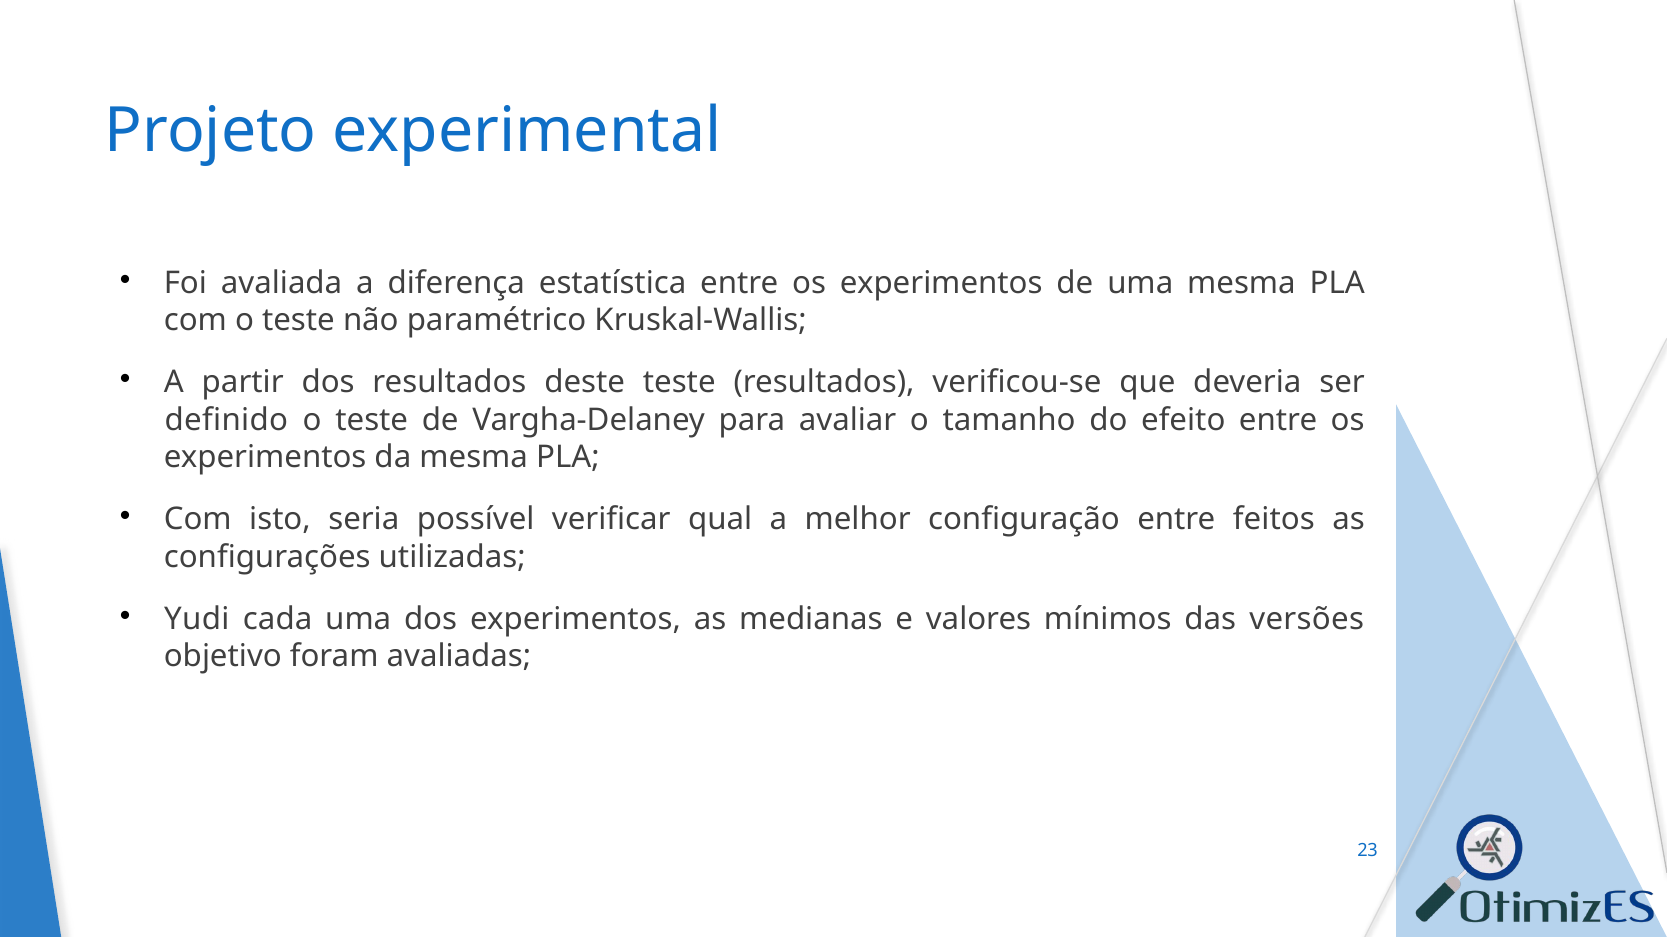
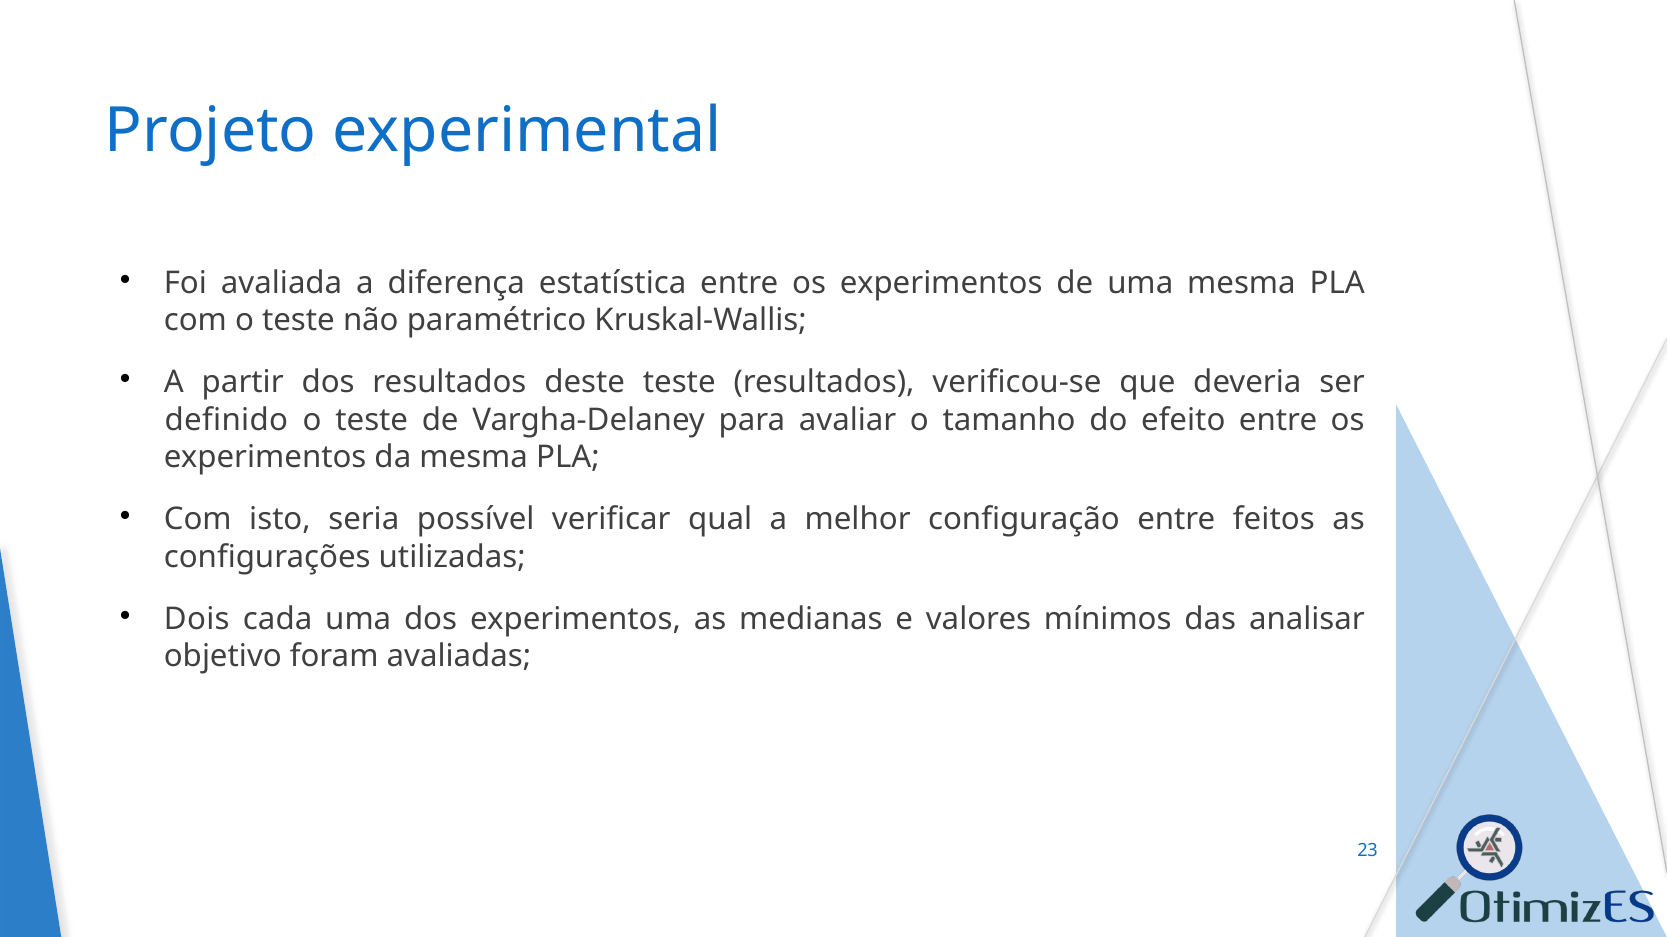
Yudi: Yudi -> Dois
versões: versões -> analisar
